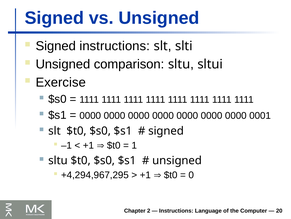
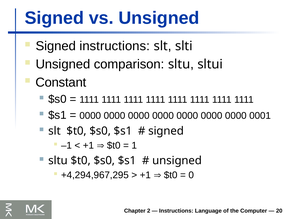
Exercise: Exercise -> Constant
